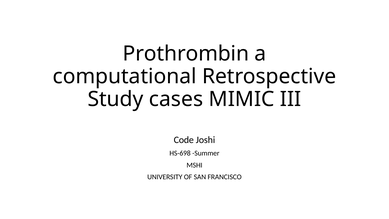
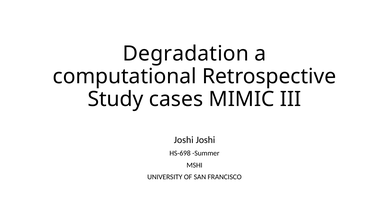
Prothrombin: Prothrombin -> Degradation
Code at (184, 140): Code -> Joshi
